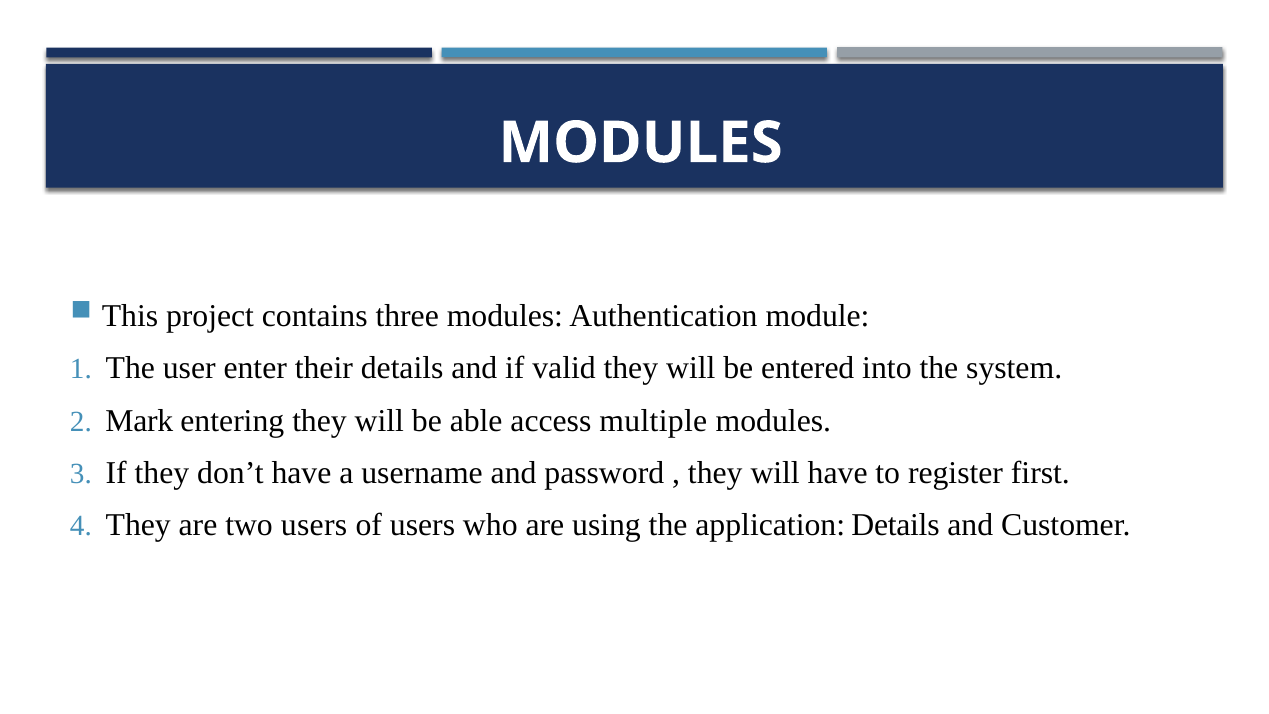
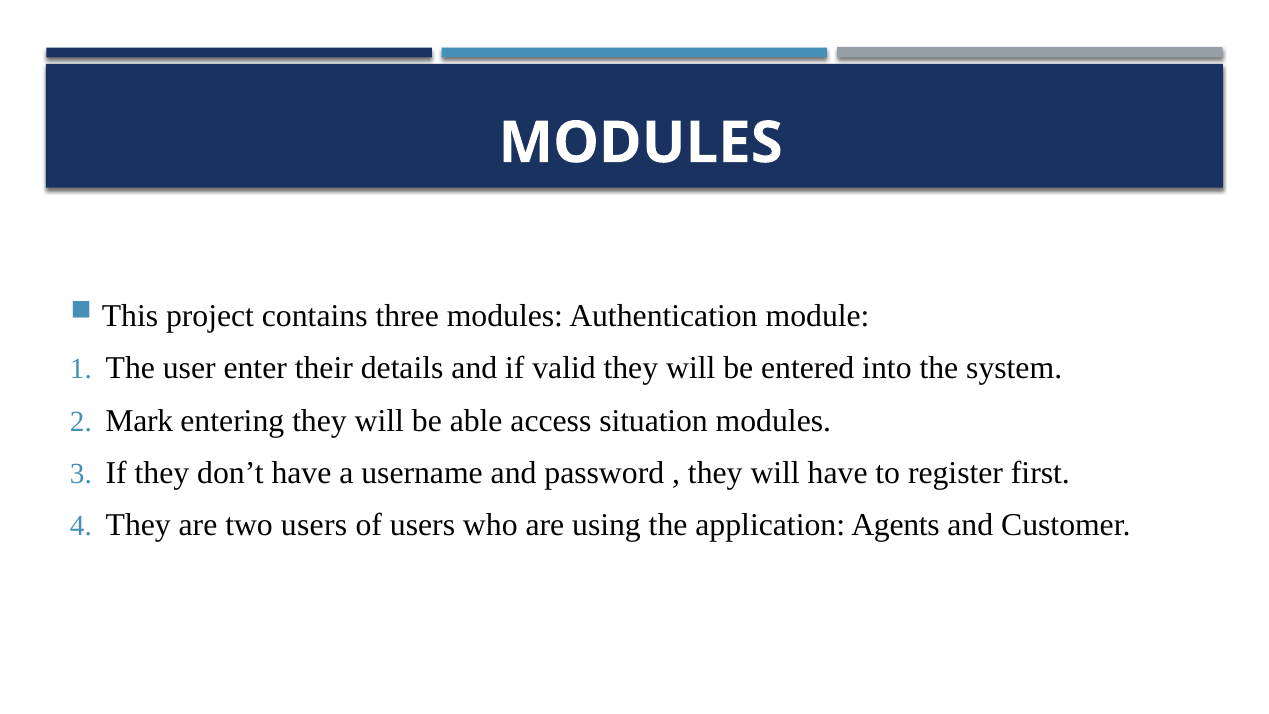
multiple: multiple -> situation
application Details: Details -> Agents
